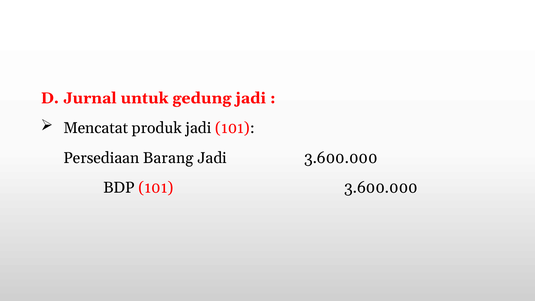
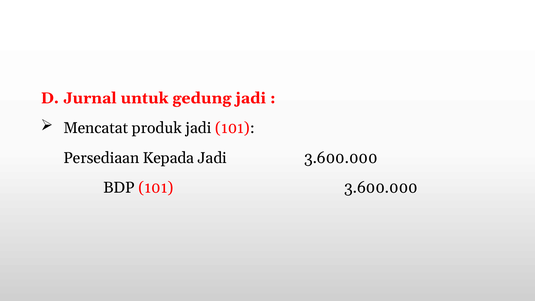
Barang: Barang -> Kepada
